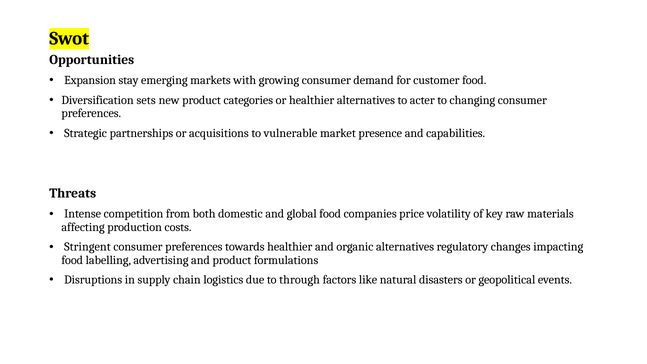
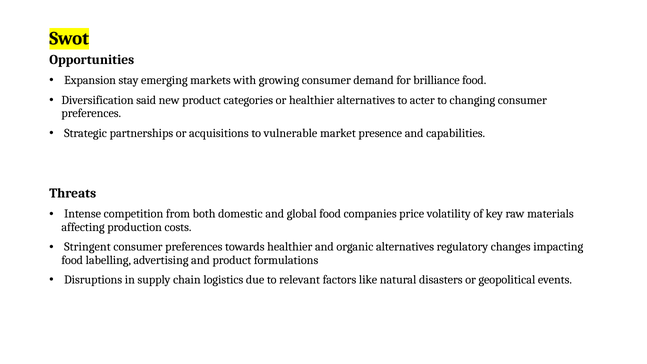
customer: customer -> brilliance
sets: sets -> said
through: through -> relevant
